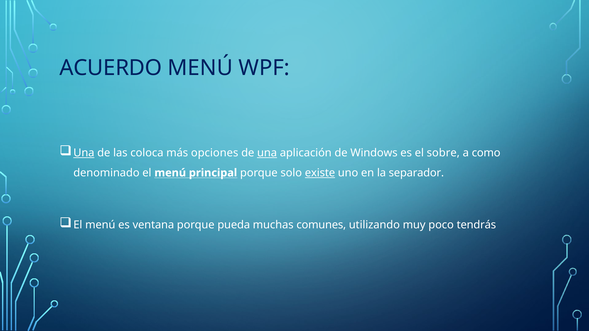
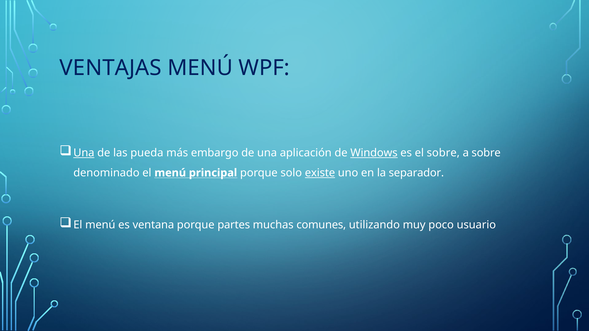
ACUERDO: ACUERDO -> VENTAJAS
coloca: coloca -> pueda
opciones: opciones -> embargo
una at (267, 153) underline: present -> none
Windows underline: none -> present
a como: como -> sobre
pueda: pueda -> partes
tendrás: tendrás -> usuario
